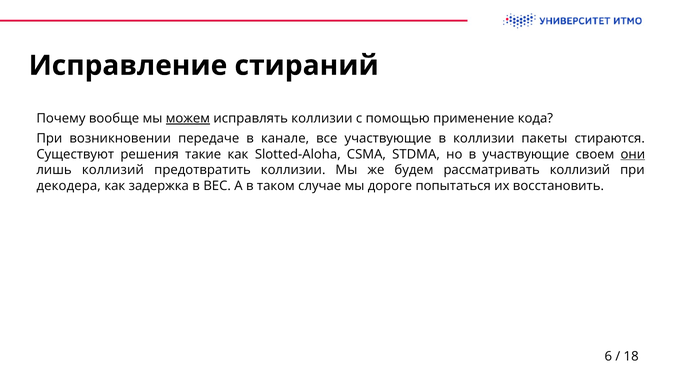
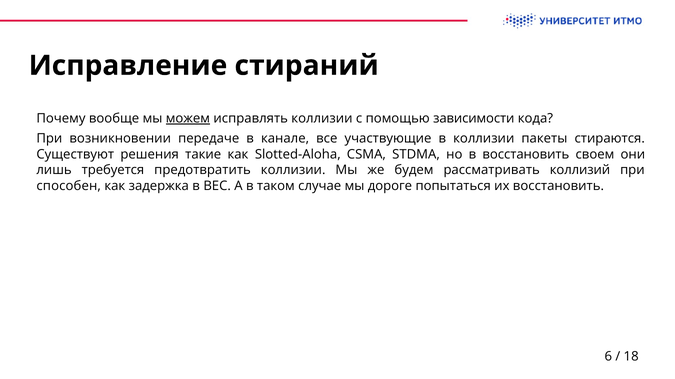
применение: применение -> зависимости
в участвующие: участвующие -> восстановить
они underline: present -> none
лишь коллизий: коллизий -> требуется
декодера: декодера -> способен
